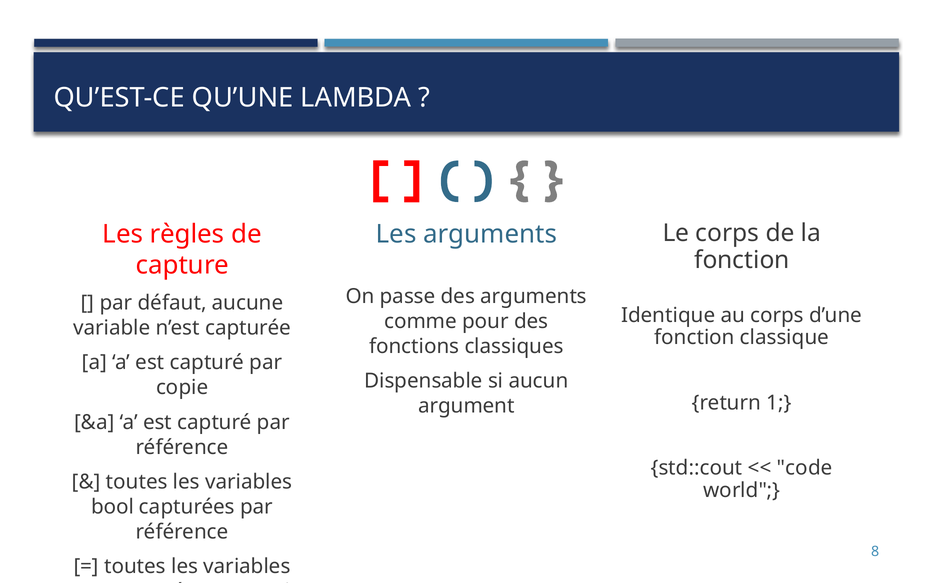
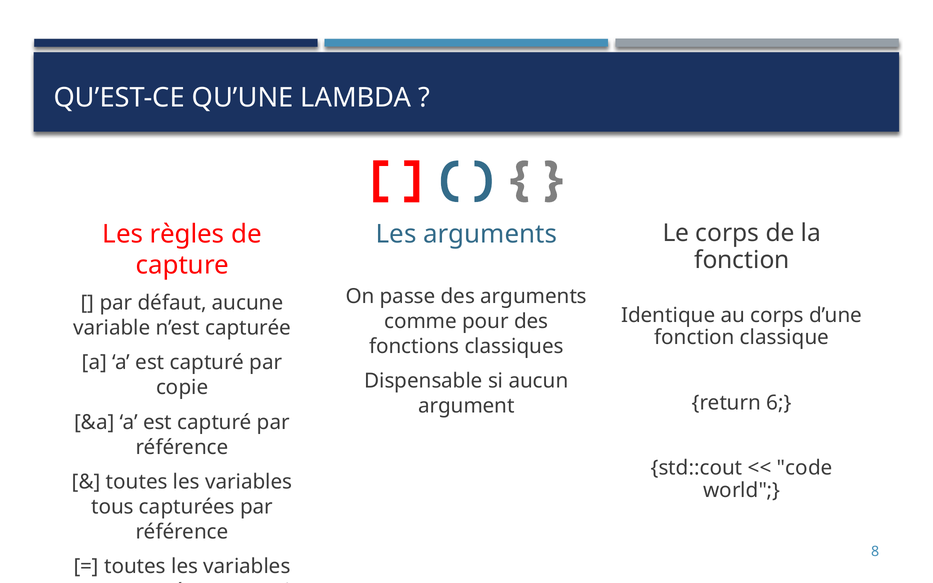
1: 1 -> 6
bool: bool -> tous
